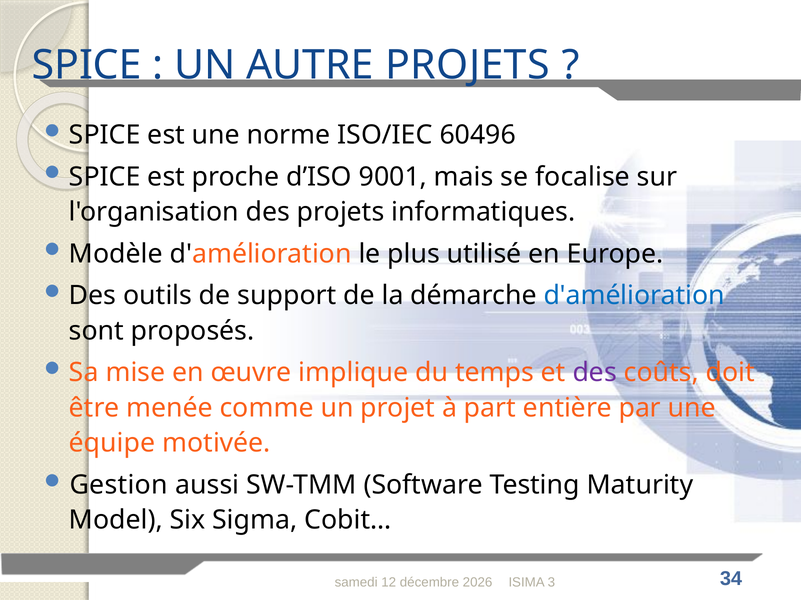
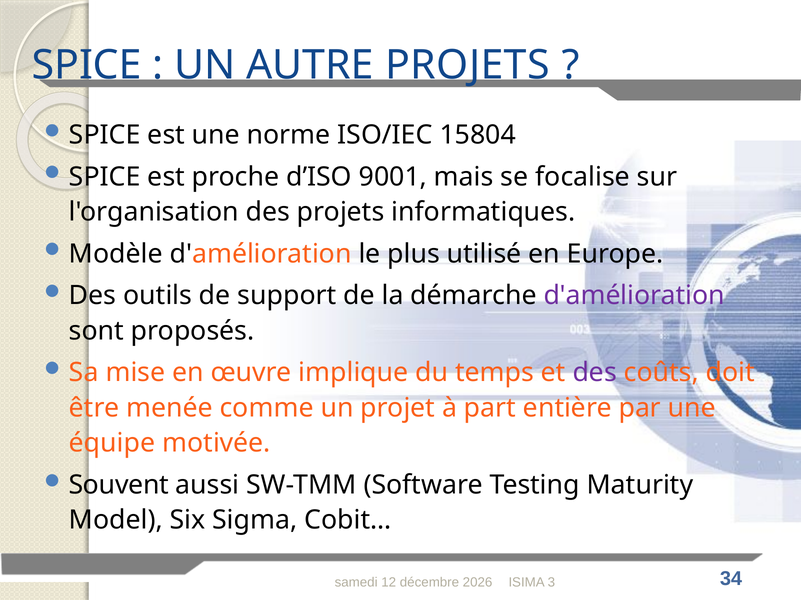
60496: 60496 -> 15804
d'amélioration at (634, 296) colour: blue -> purple
Gestion: Gestion -> Souvent
